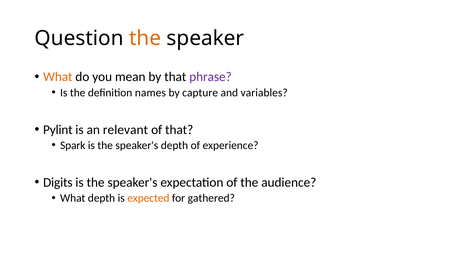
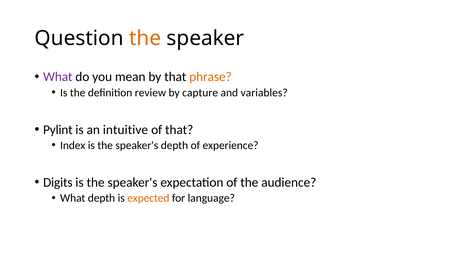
What at (58, 77) colour: orange -> purple
phrase colour: purple -> orange
names: names -> review
relevant: relevant -> intuitive
Spark: Spark -> Index
gathered: gathered -> language
